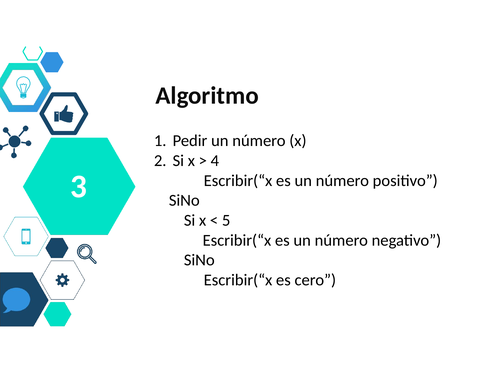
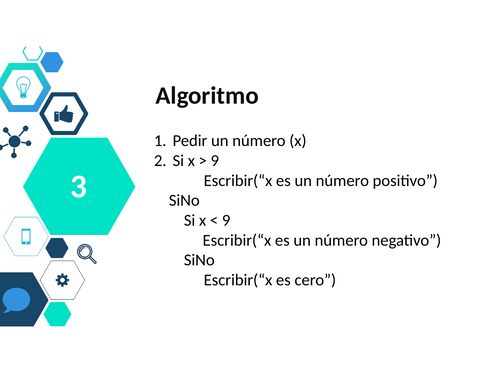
4 at (215, 161): 4 -> 9
5 at (226, 221): 5 -> 9
